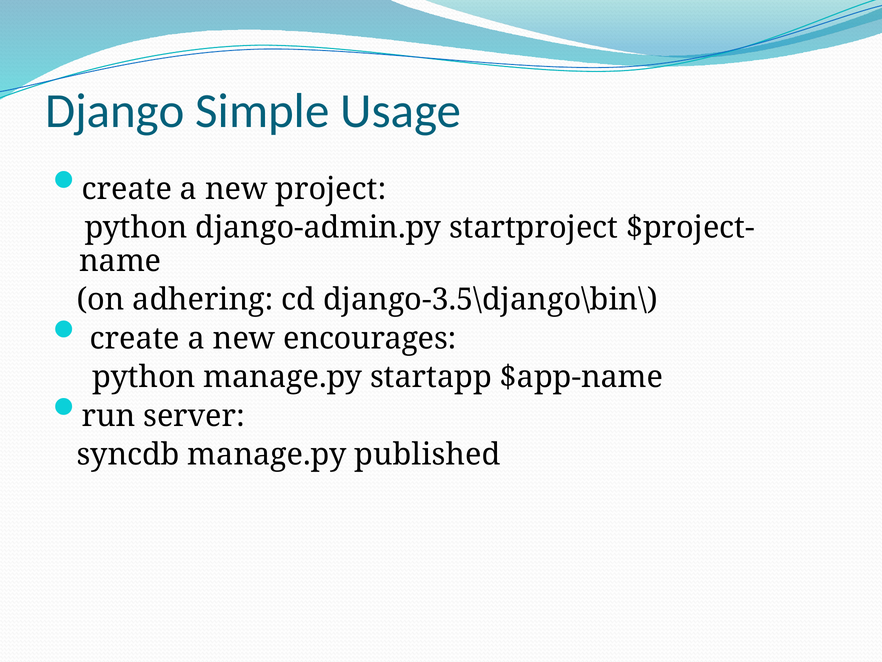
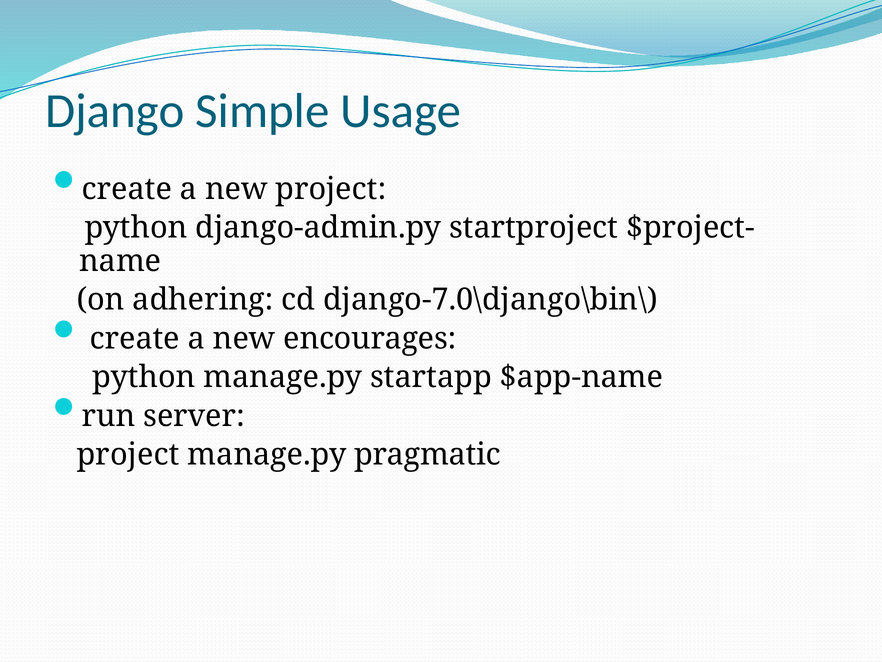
django-3.5\django\bin\: django-3.5\django\bin\ -> django-7.0\django\bin\
syncdb at (128, 454): syncdb -> project
published: published -> pragmatic
